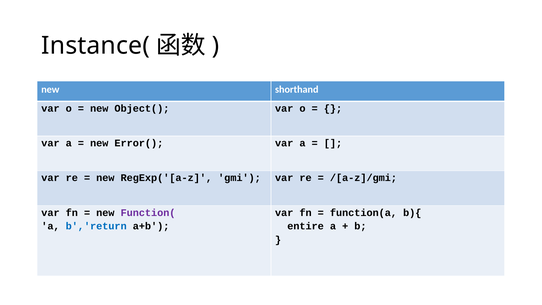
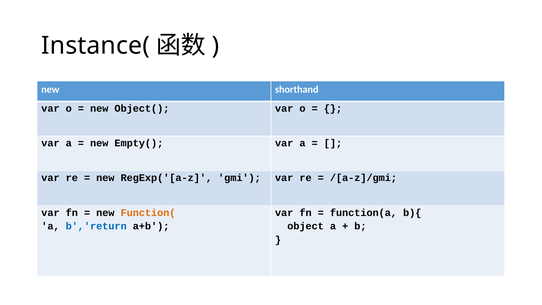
Error(: Error( -> Empty(
Function( colour: purple -> orange
entire: entire -> object
